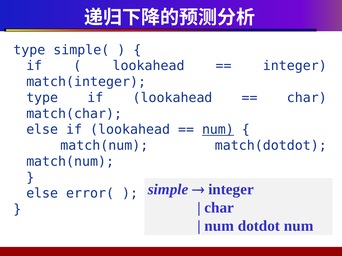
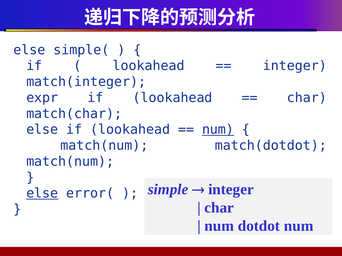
type at (29, 50): type -> else
type at (42, 98): type -> expr
else at (42, 194) underline: none -> present
